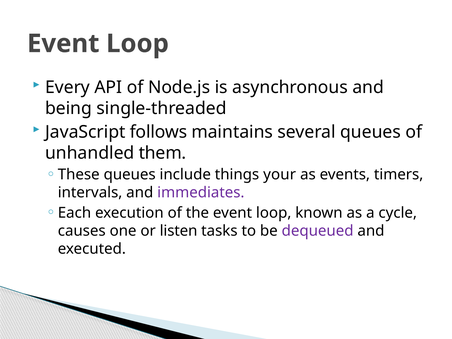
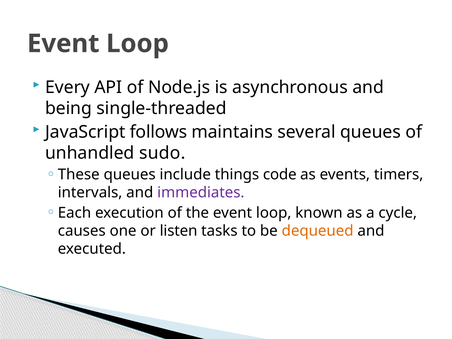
them: them -> sudo
your: your -> code
dequeued colour: purple -> orange
